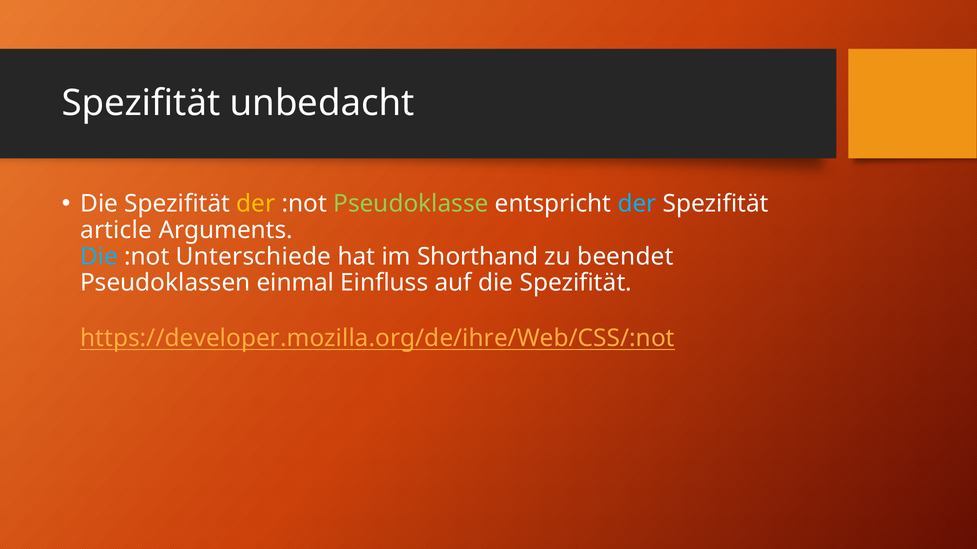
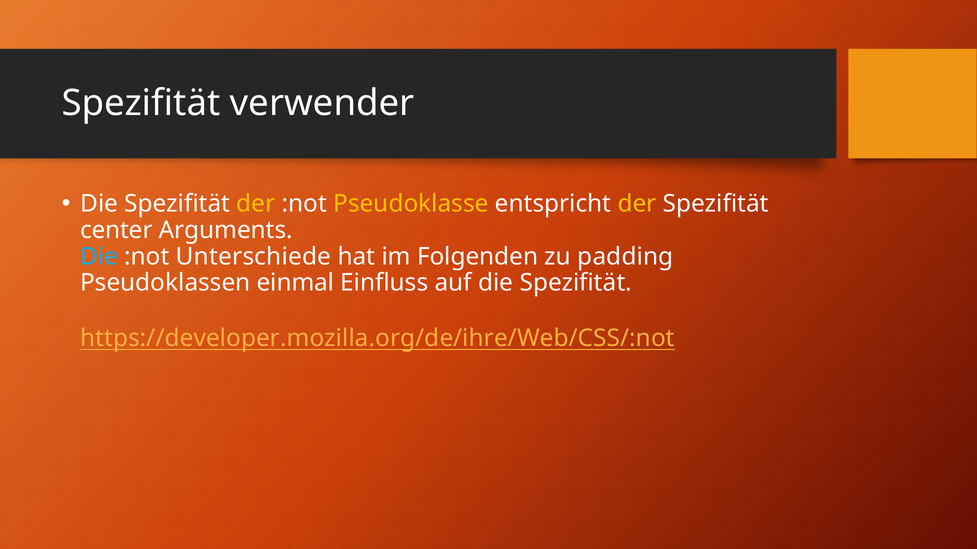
unbedacht: unbedacht -> verwender
Pseudoklasse colour: light green -> yellow
der at (637, 204) colour: light blue -> yellow
article: article -> center
Shorthand: Shorthand -> Folgenden
beendet: beendet -> padding
